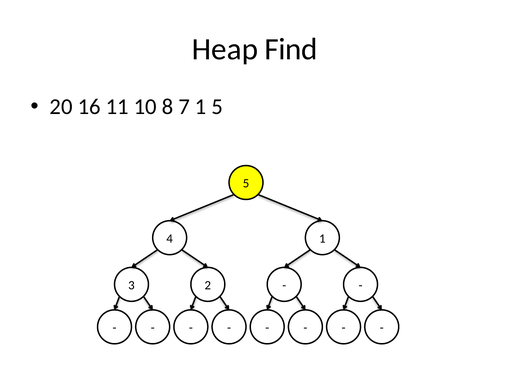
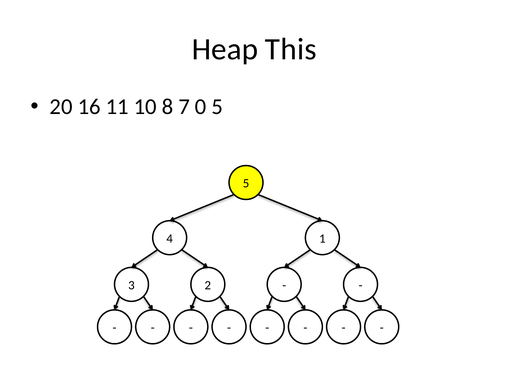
Find: Find -> This
7 1: 1 -> 0
